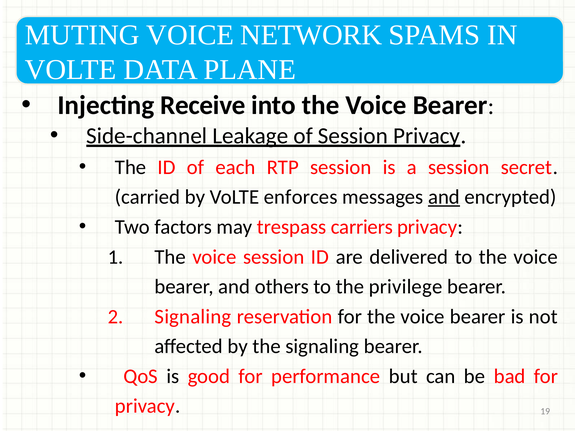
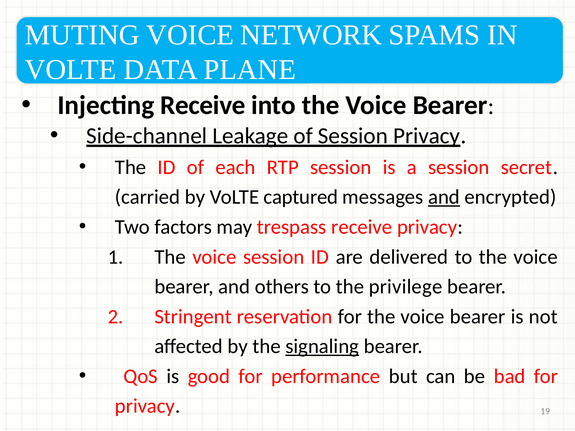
enforces: enforces -> captured
trespass carriers: carriers -> receive
Signaling at (193, 317): Signaling -> Stringent
signaling at (322, 347) underline: none -> present
